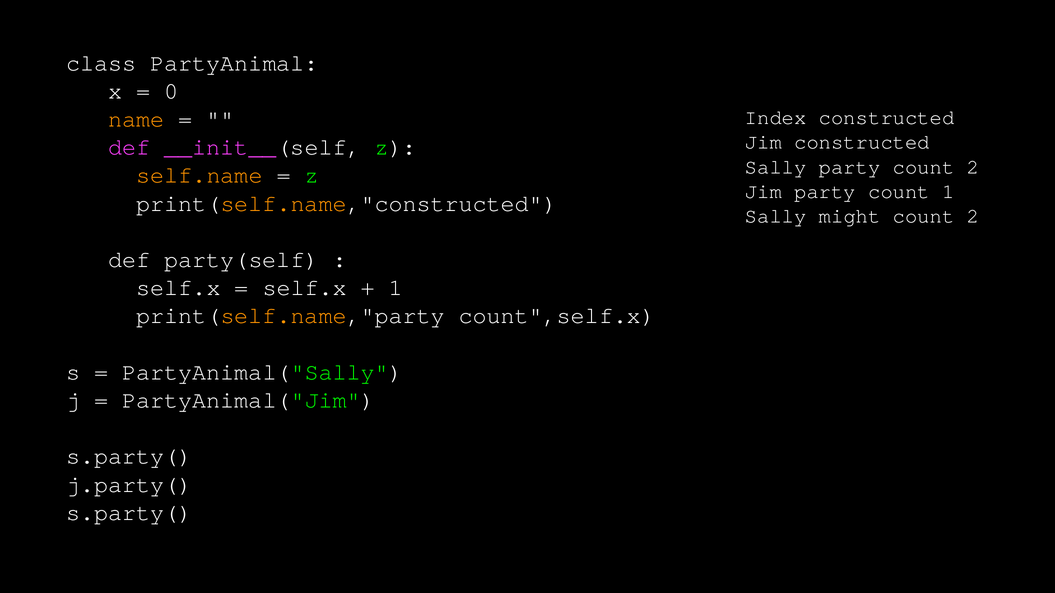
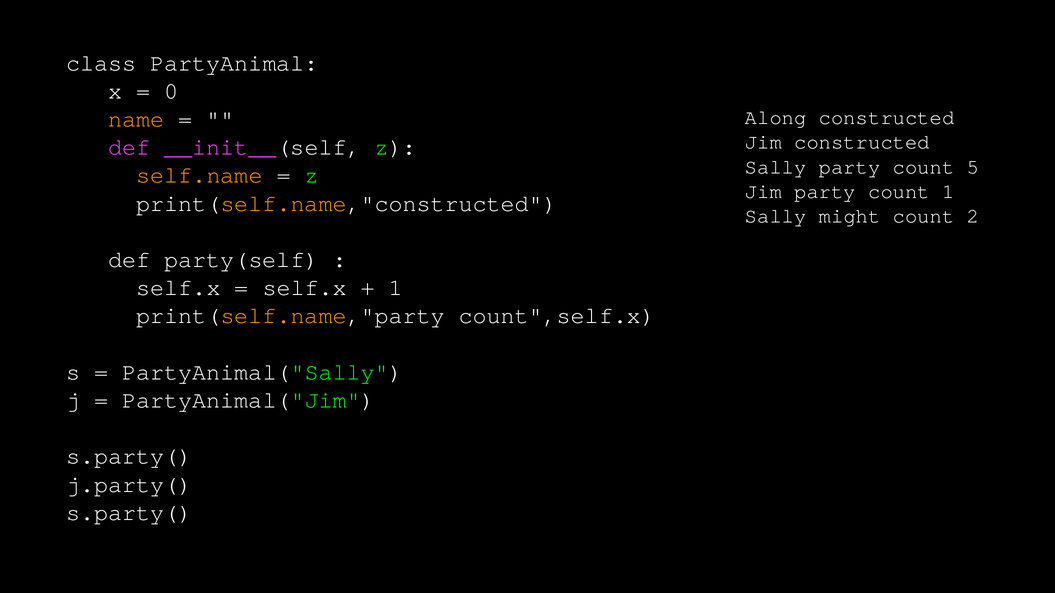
Index: Index -> Along
party count 2: 2 -> 5
